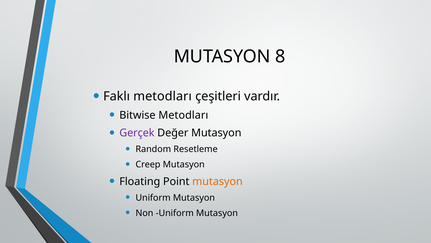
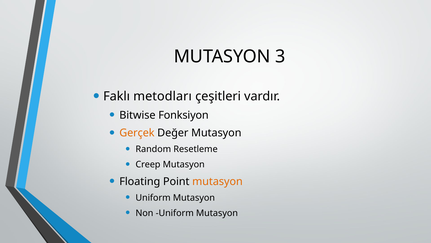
8: 8 -> 3
Bitwise Metodları: Metodları -> Fonksiyon
Gerçek colour: purple -> orange
